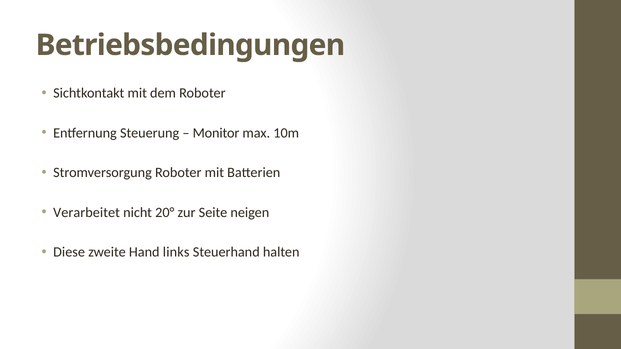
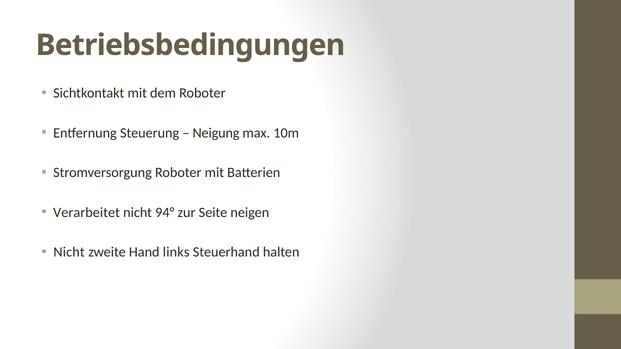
Monitor: Monitor -> Neigung
20°: 20° -> 94°
Diese at (69, 253): Diese -> Nicht
